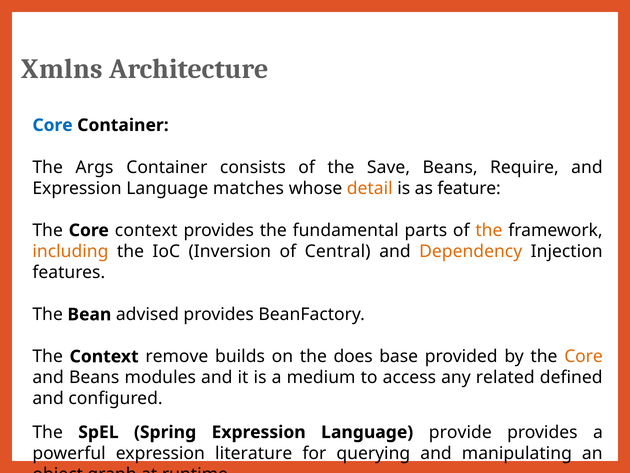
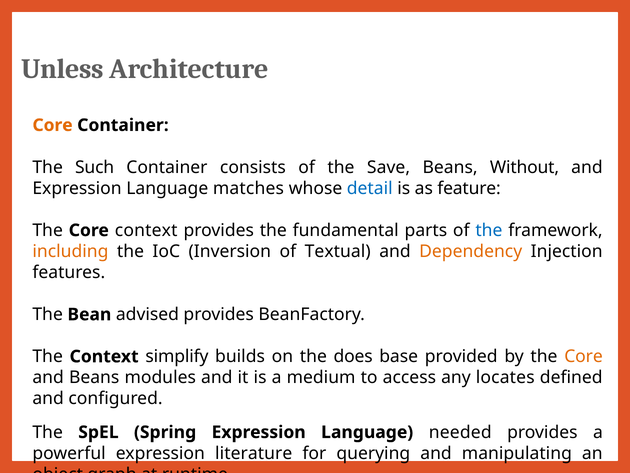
Xmlns: Xmlns -> Unless
Core at (53, 125) colour: blue -> orange
Args: Args -> Such
Require: Require -> Without
detail colour: orange -> blue
the at (489, 230) colour: orange -> blue
Central: Central -> Textual
remove: remove -> simplify
related: related -> locates
provide: provide -> needed
